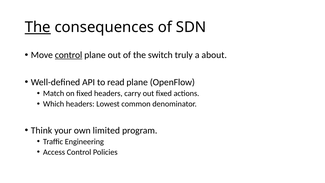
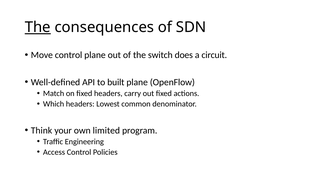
control at (69, 55) underline: present -> none
truly: truly -> does
about: about -> circuit
read: read -> built
